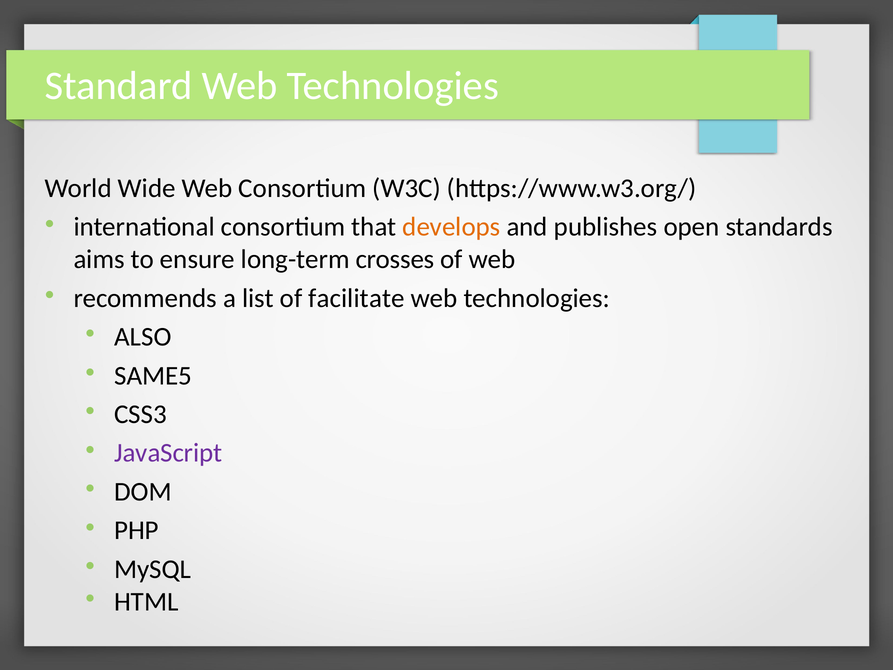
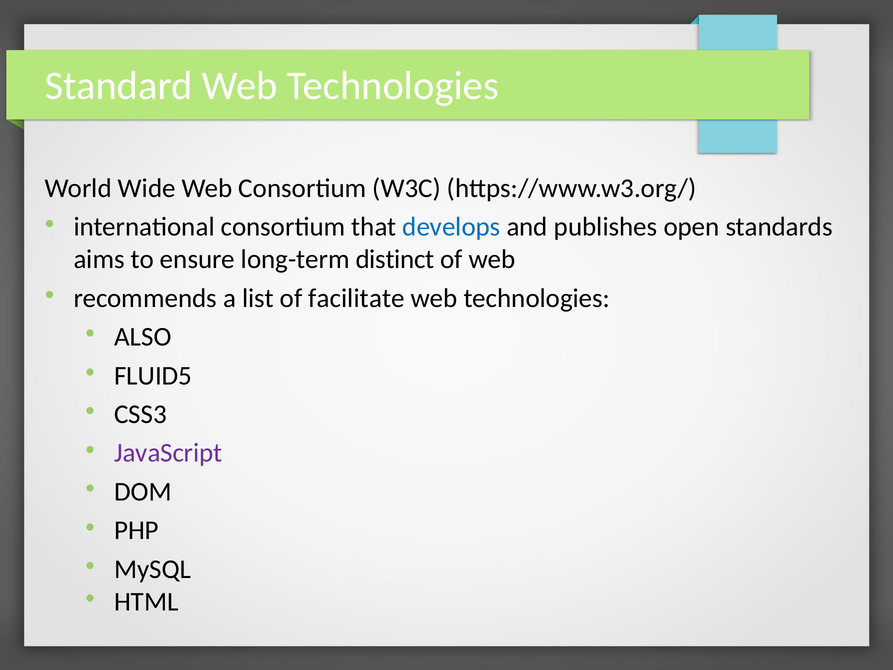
develops colour: orange -> blue
crosses: crosses -> distinct
SAME5: SAME5 -> FLUID5
